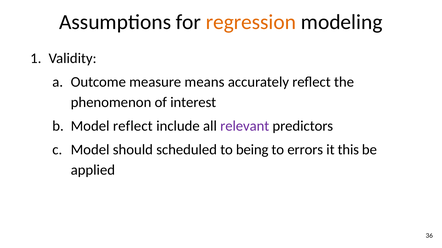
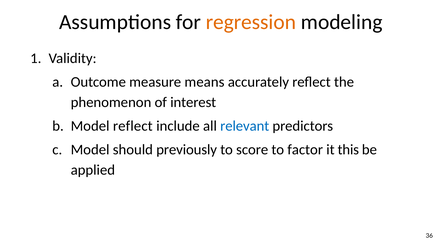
relevant colour: purple -> blue
scheduled: scheduled -> previously
being: being -> score
errors: errors -> factor
